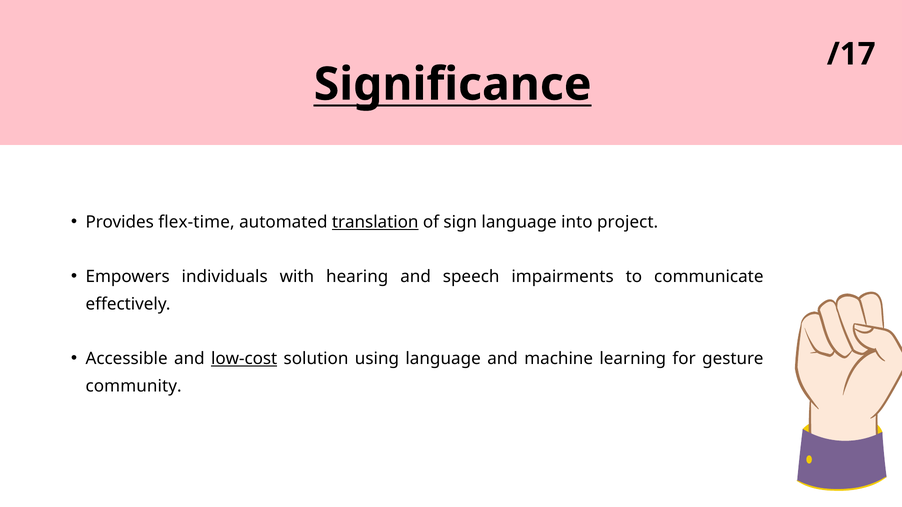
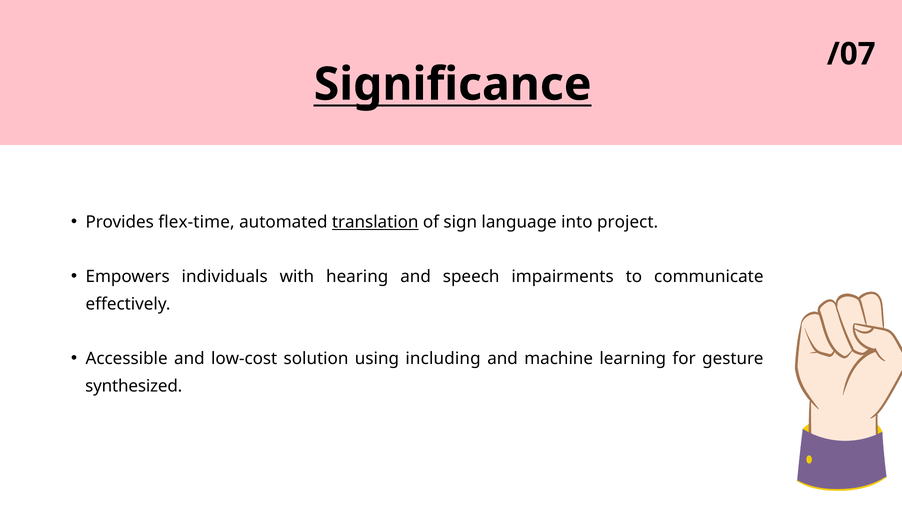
/17: /17 -> /07
low-cost underline: present -> none
using language: language -> including
community: community -> synthesized
